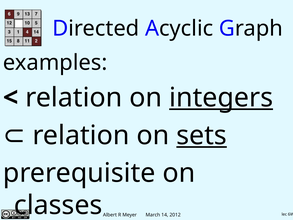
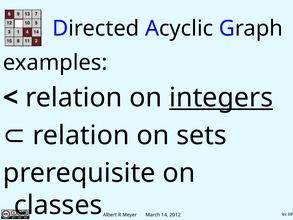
sets underline: present -> none
